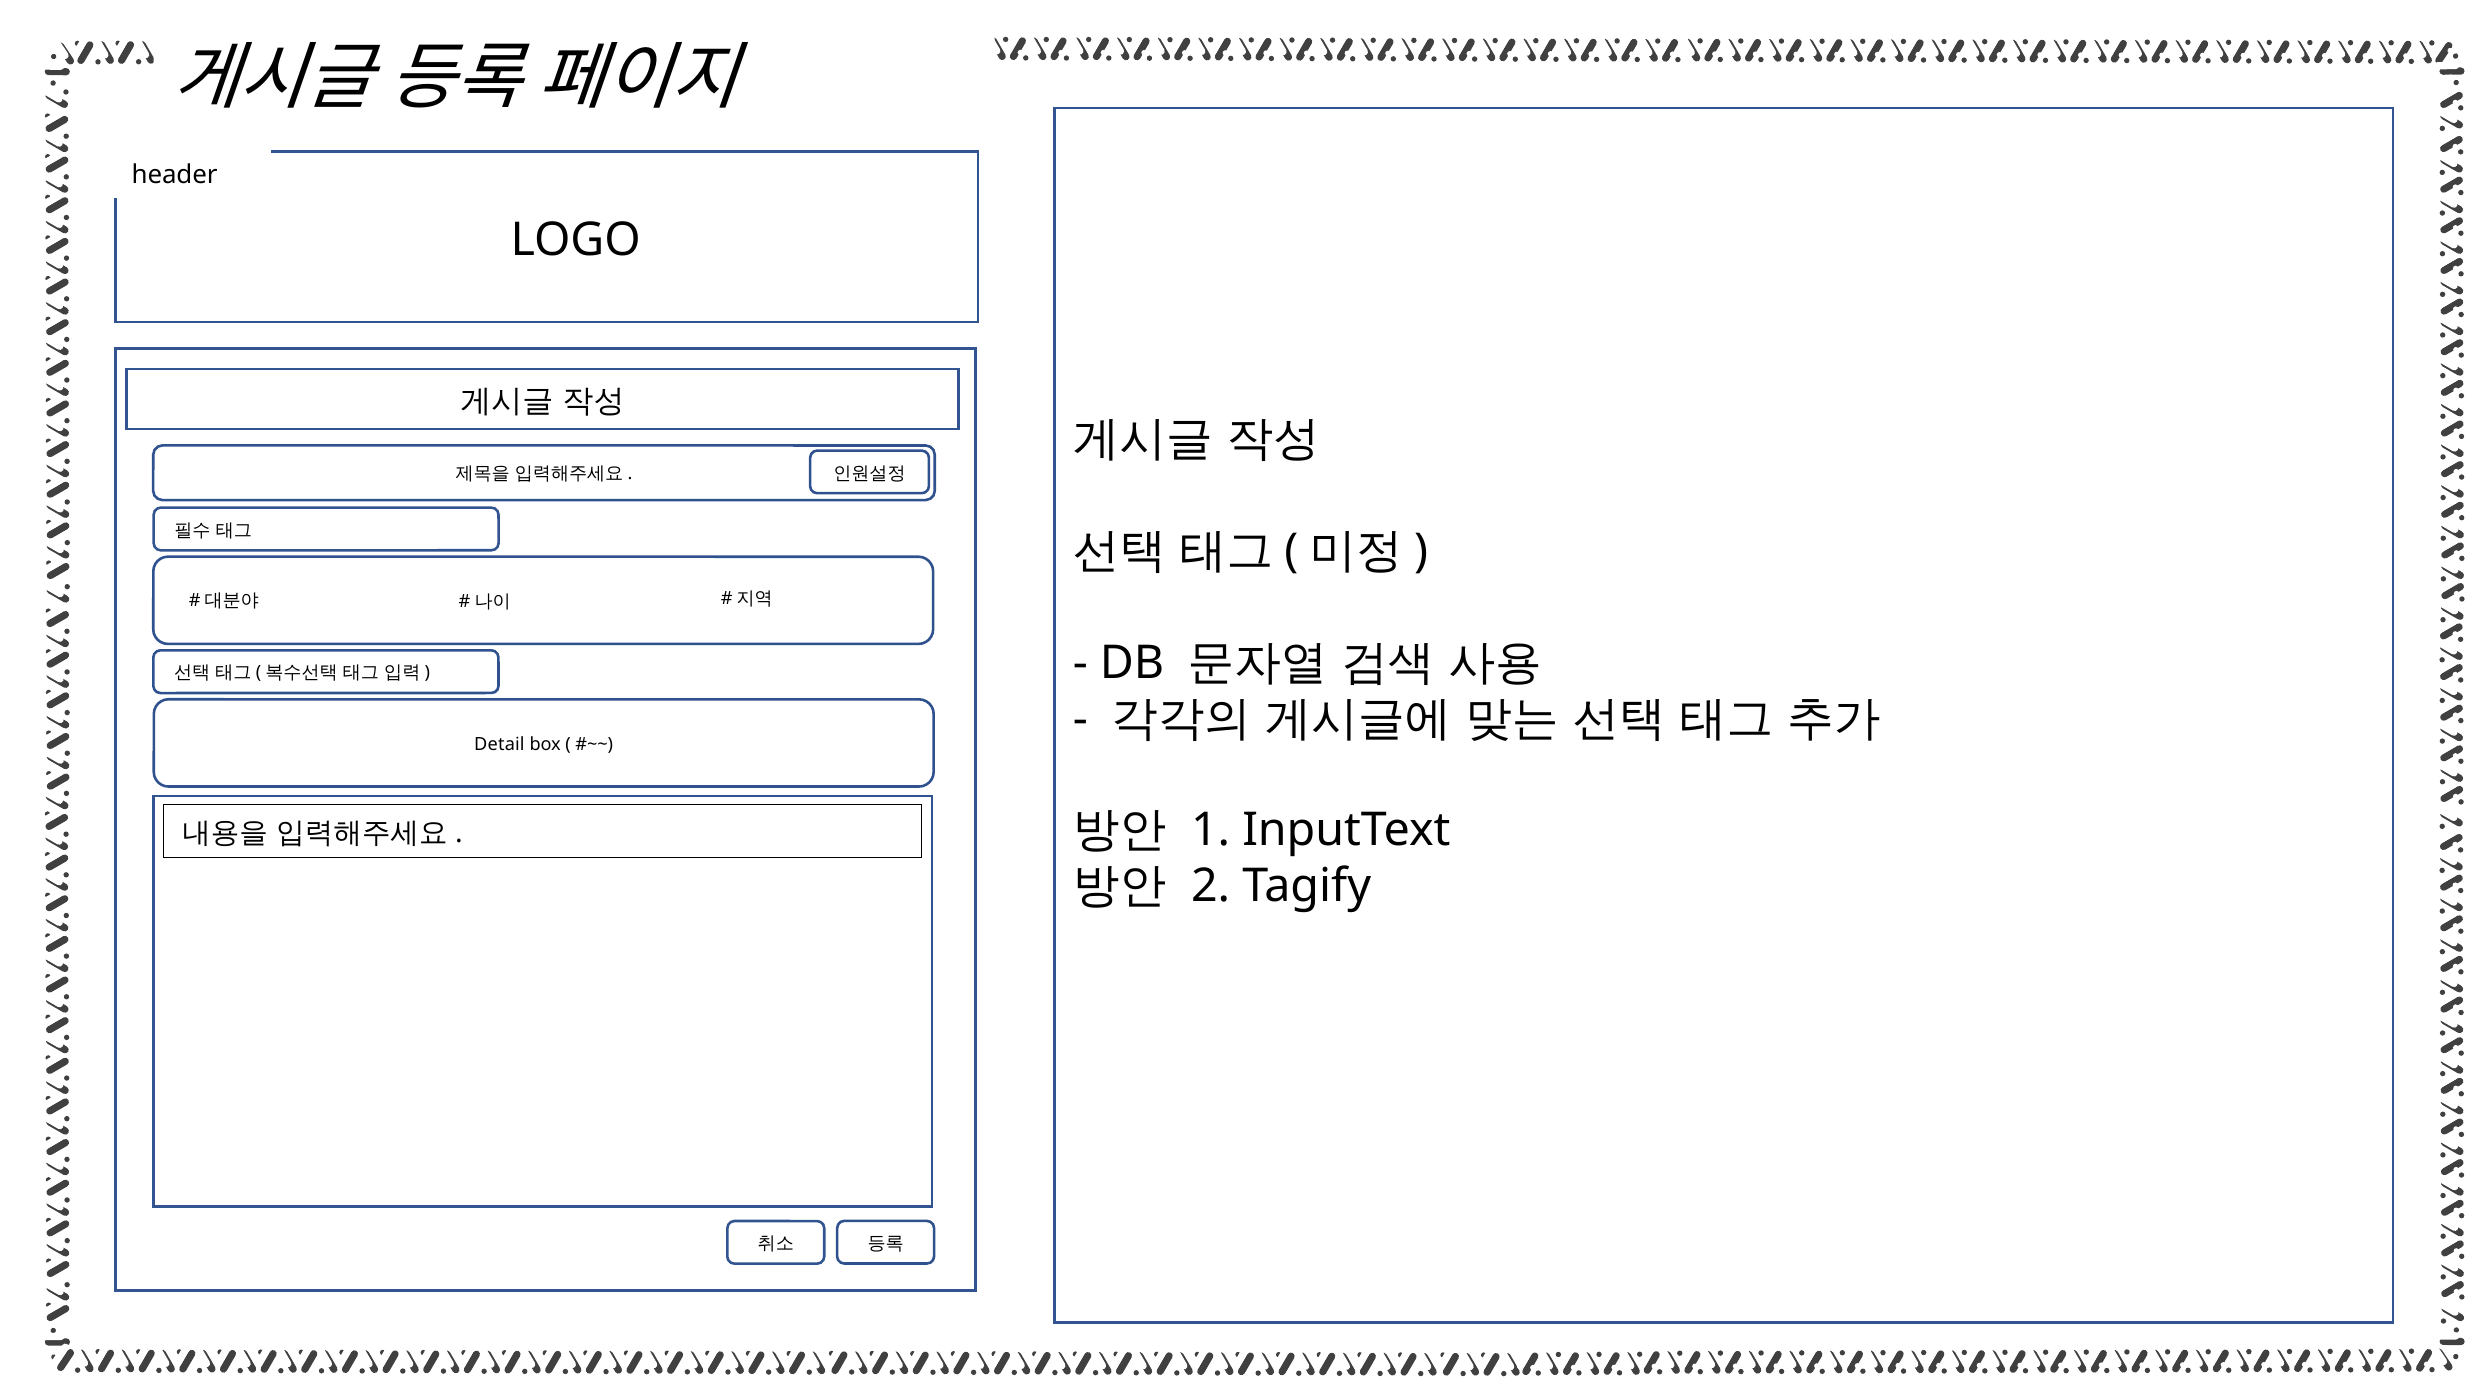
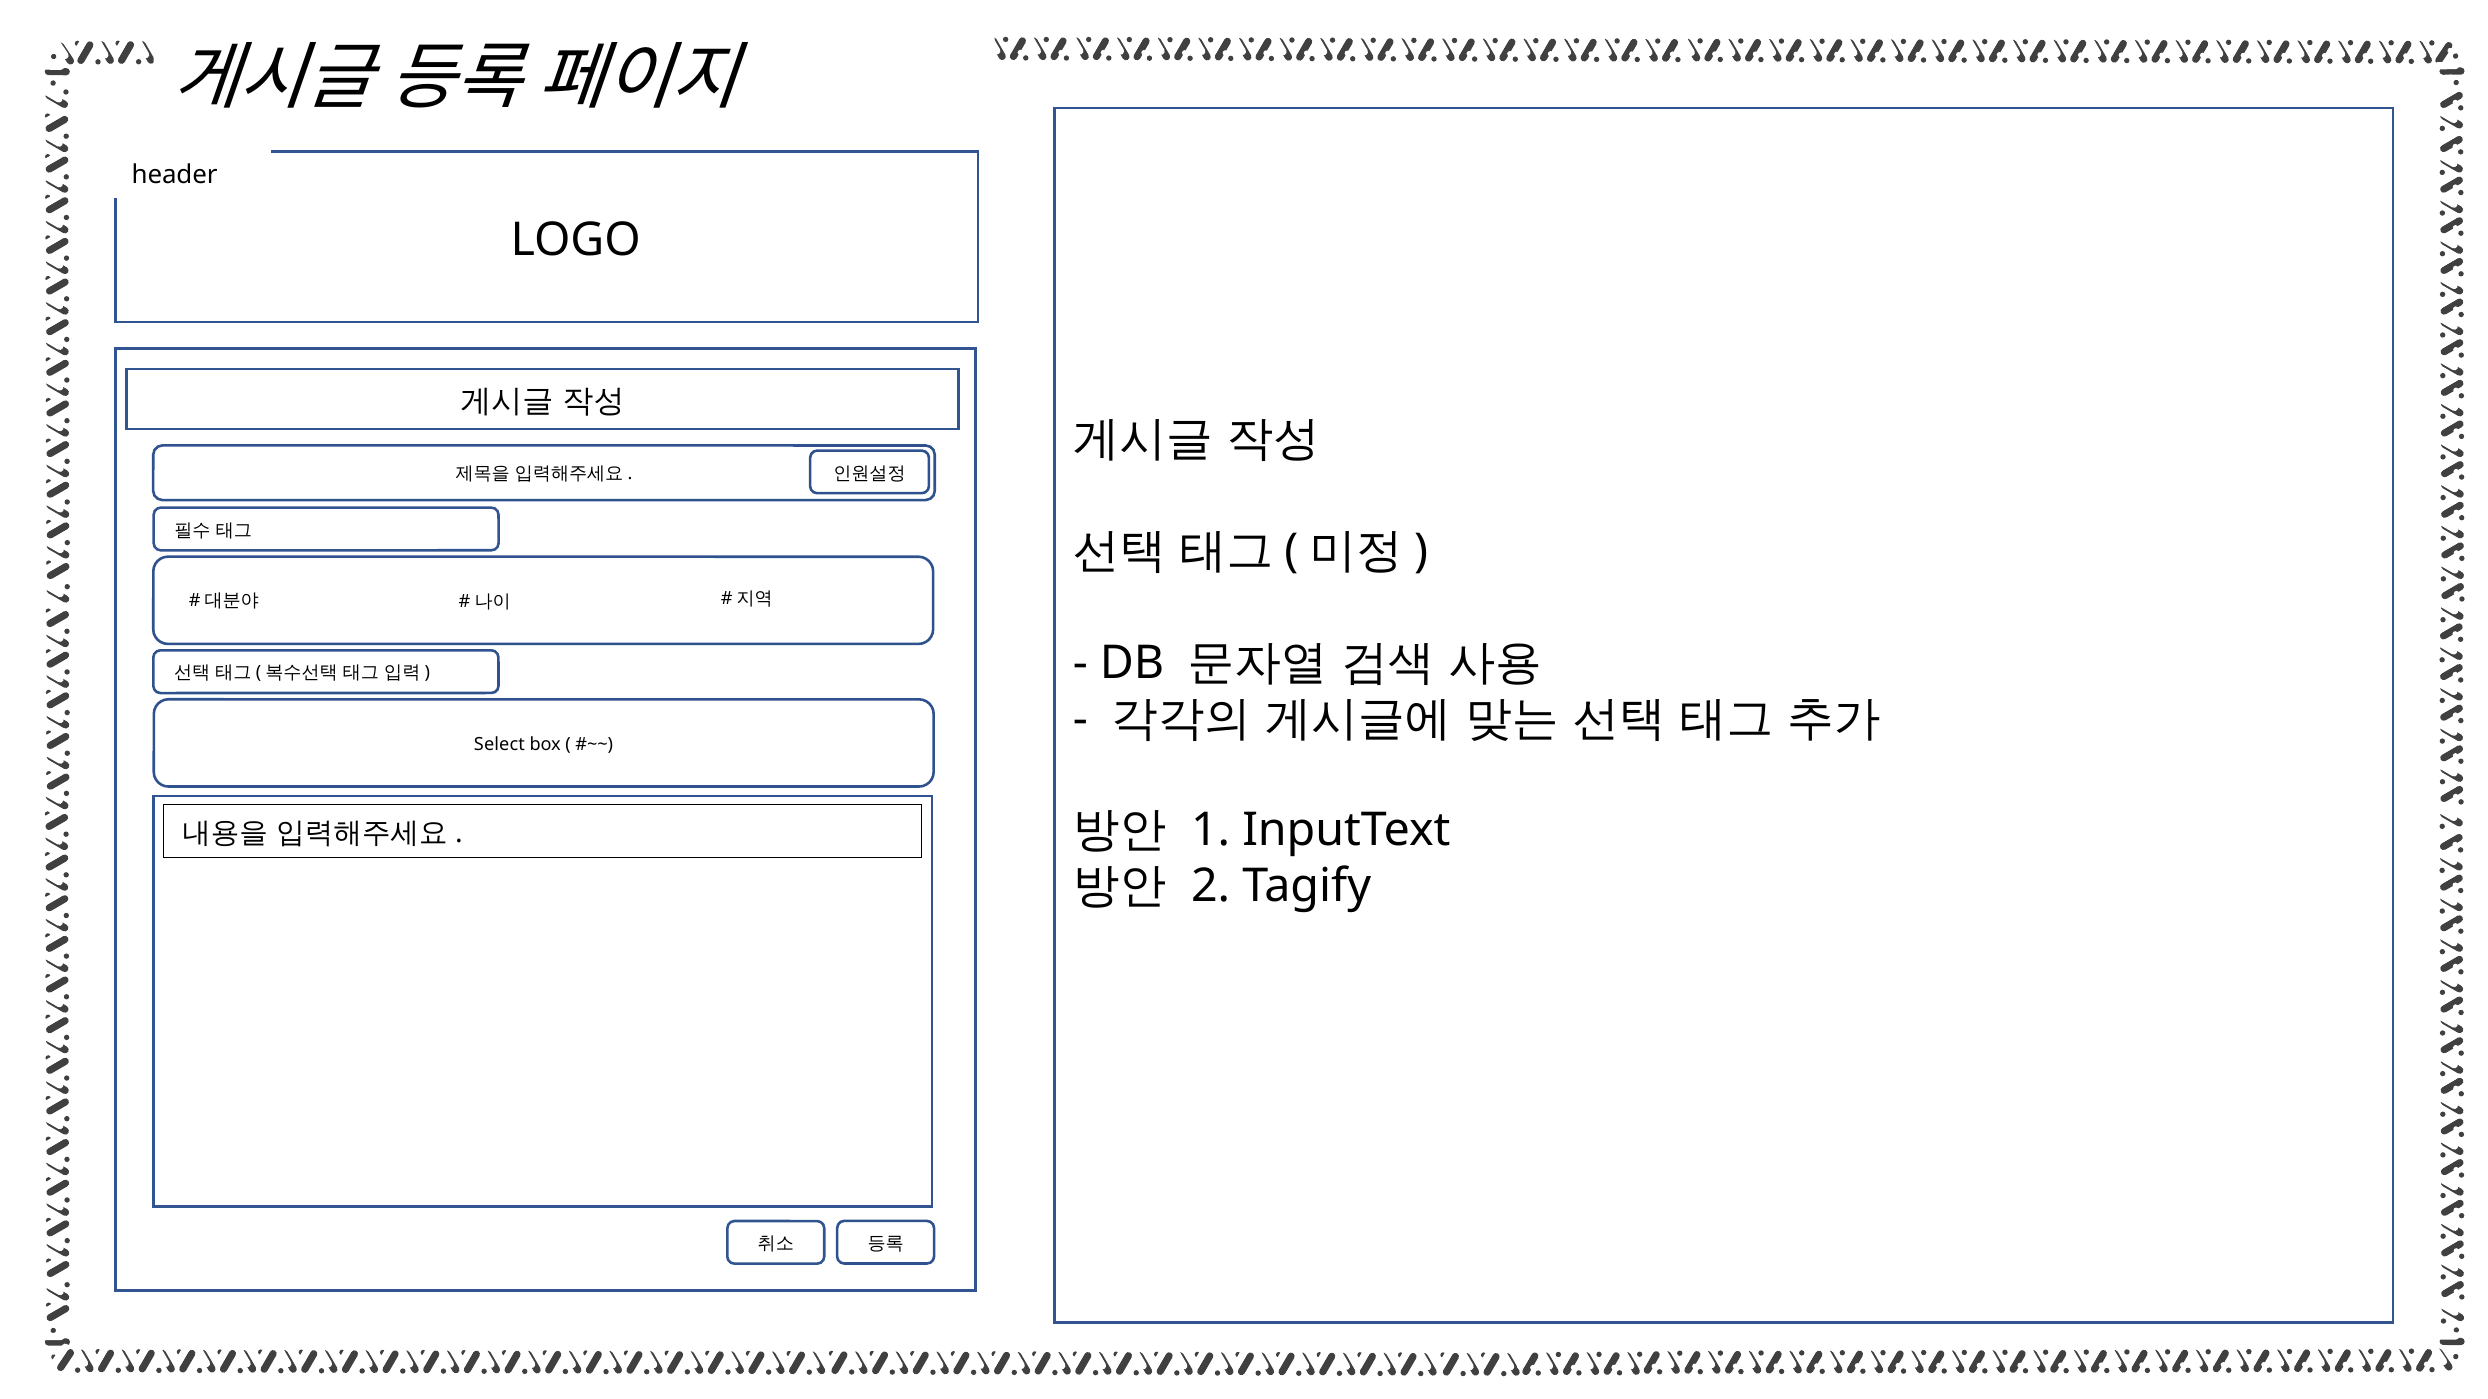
Detail: Detail -> Select
